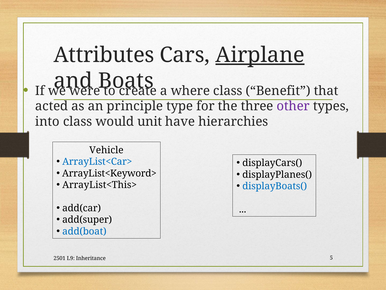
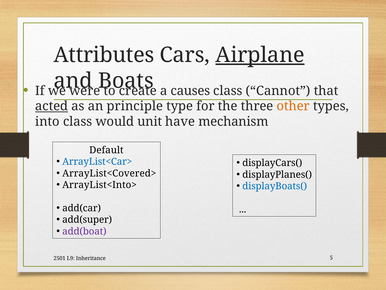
where: where -> causes
Benefit: Benefit -> Cannot
acted underline: none -> present
other colour: purple -> orange
hierarchies: hierarchies -> mechanism
Vehicle: Vehicle -> Default
ArrayList<Keyword>: ArrayList<Keyword> -> ArrayList<Covered>
ArrayList<This>: ArrayList<This> -> ArrayList<Into>
add(boat colour: blue -> purple
